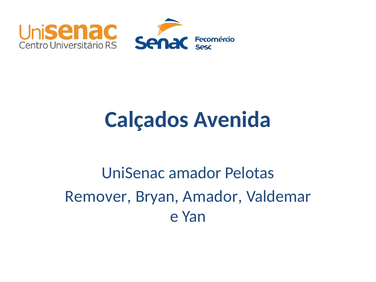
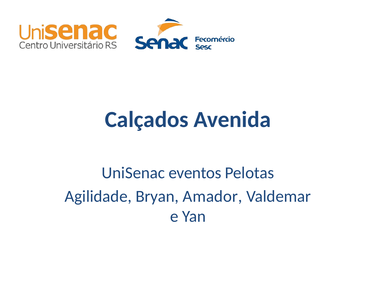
UniSenac amador: amador -> eventos
Remover: Remover -> Agilidade
